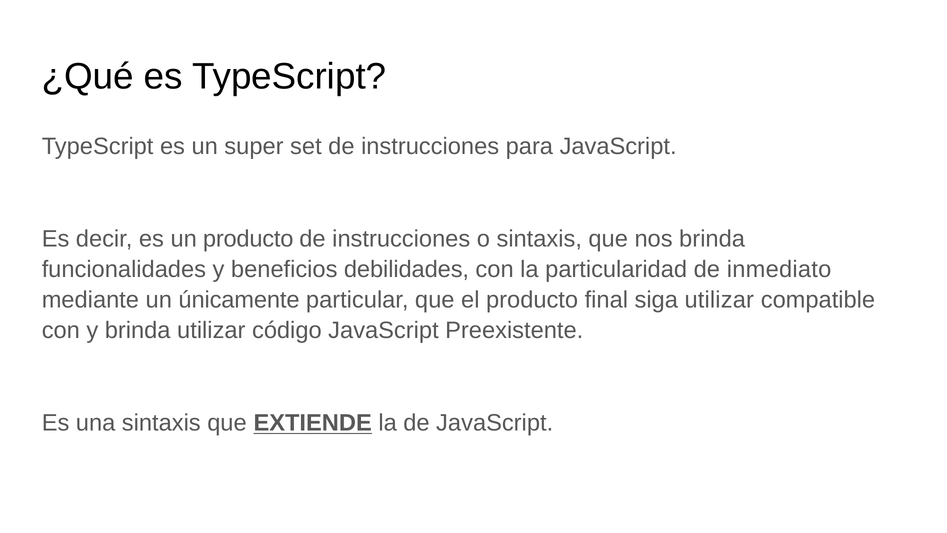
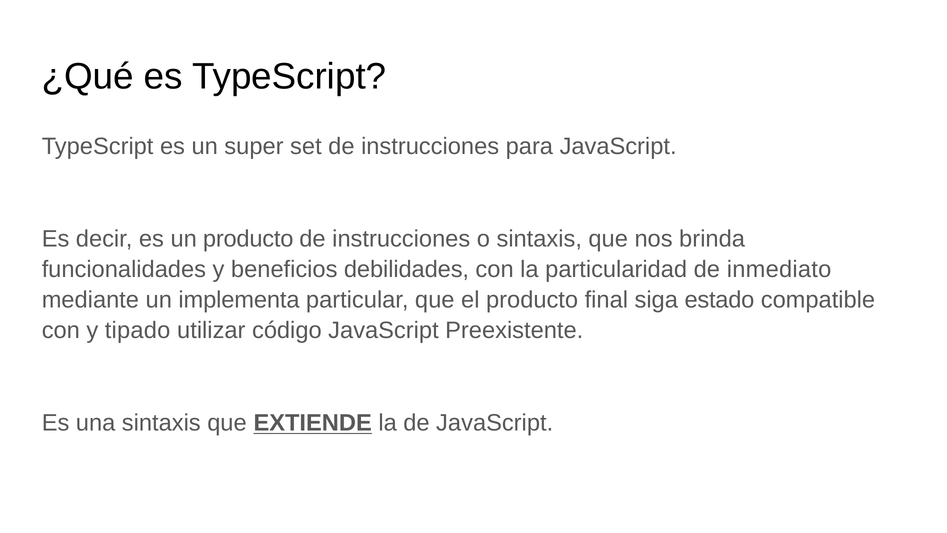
únicamente: únicamente -> implementa
siga utilizar: utilizar -> estado
y brinda: brinda -> tipado
